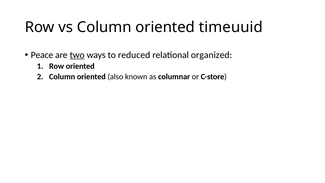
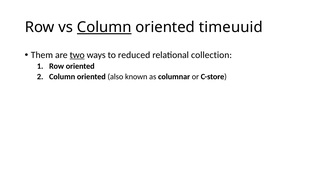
Column at (104, 27) underline: none -> present
Peace: Peace -> Them
organized: organized -> collection
